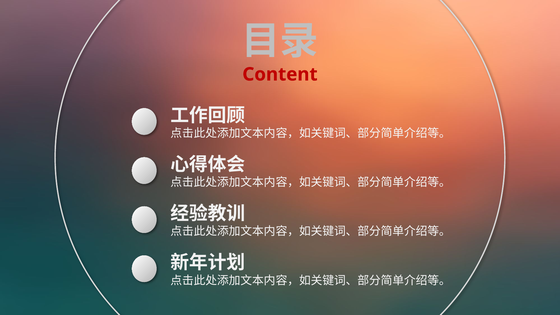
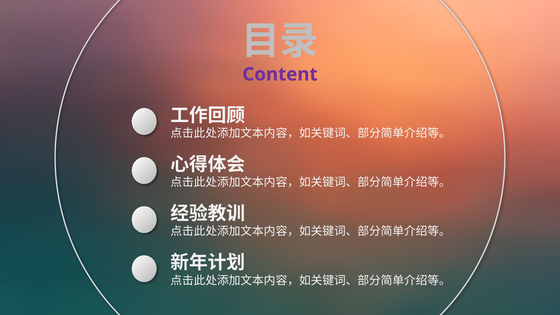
Content colour: red -> purple
